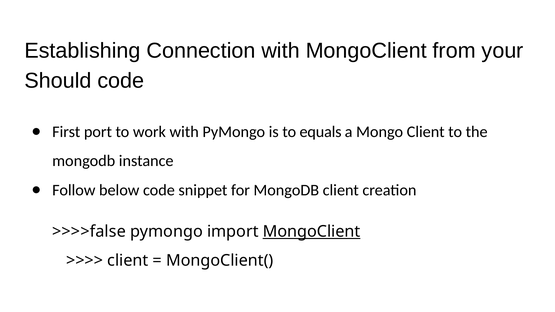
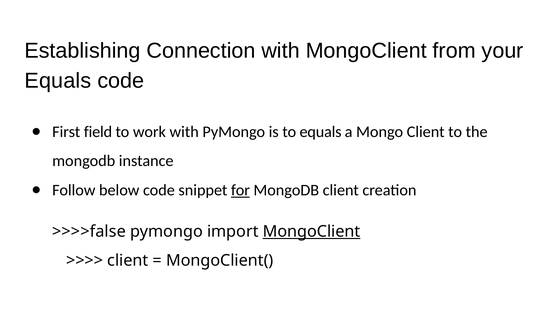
Should at (58, 81): Should -> Equals
port: port -> field
for underline: none -> present
